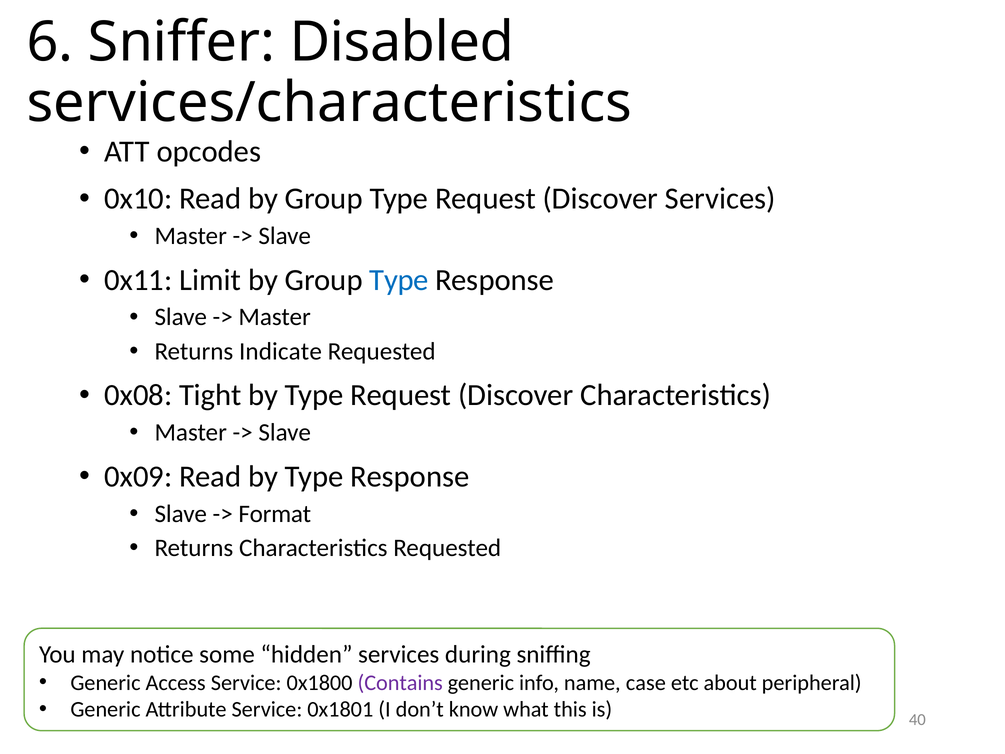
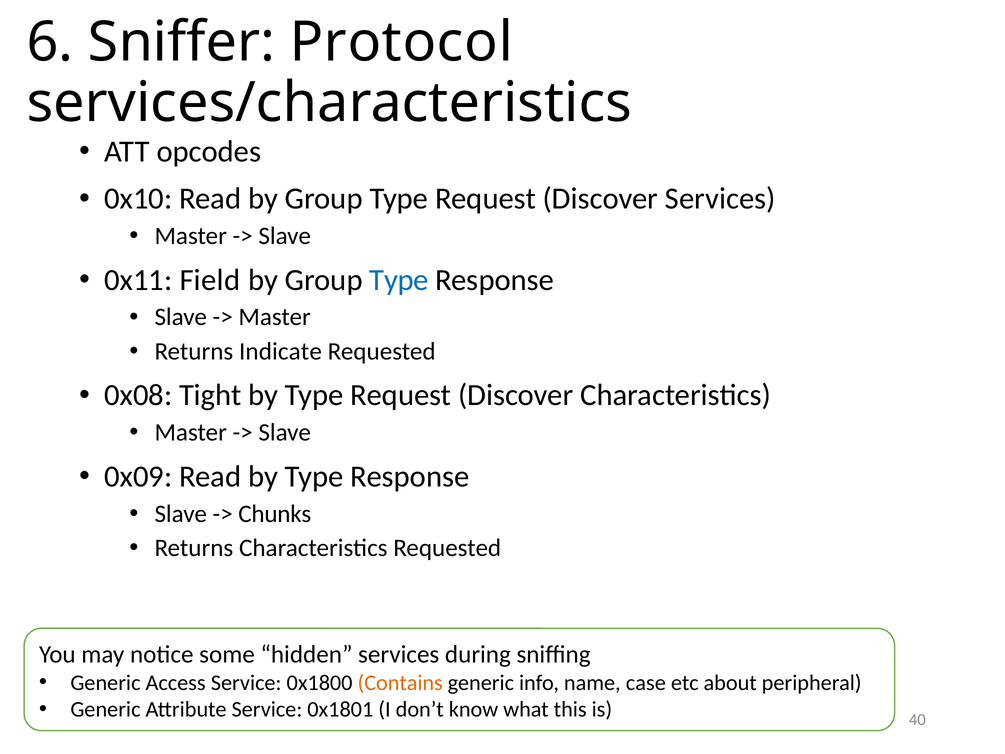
Disabled: Disabled -> Protocol
Limit: Limit -> Field
Format: Format -> Chunks
Contains colour: purple -> orange
